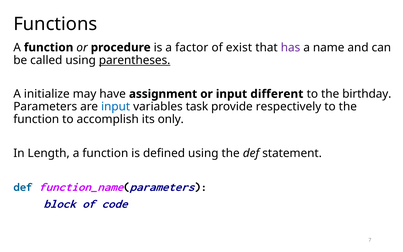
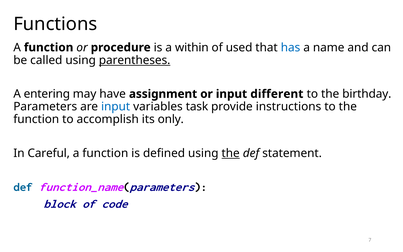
factor: factor -> within
exist: exist -> used
has colour: purple -> blue
initialize: initialize -> entering
respectively: respectively -> instructions
Length: Length -> Careful
the at (231, 153) underline: none -> present
